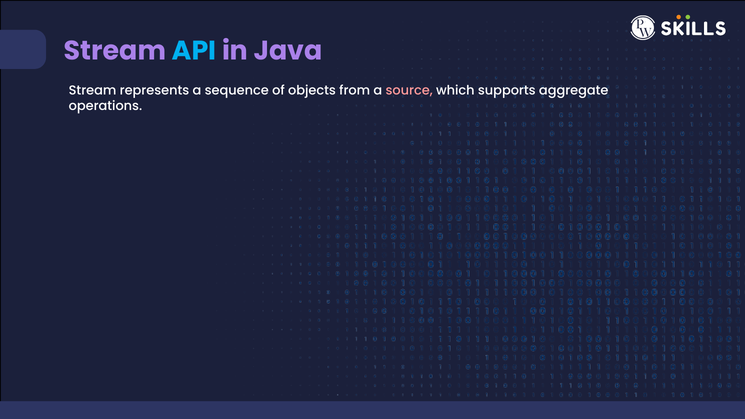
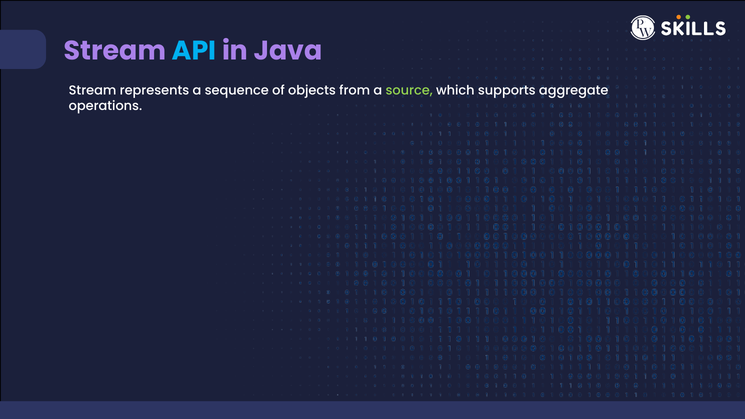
source colour: pink -> light green
